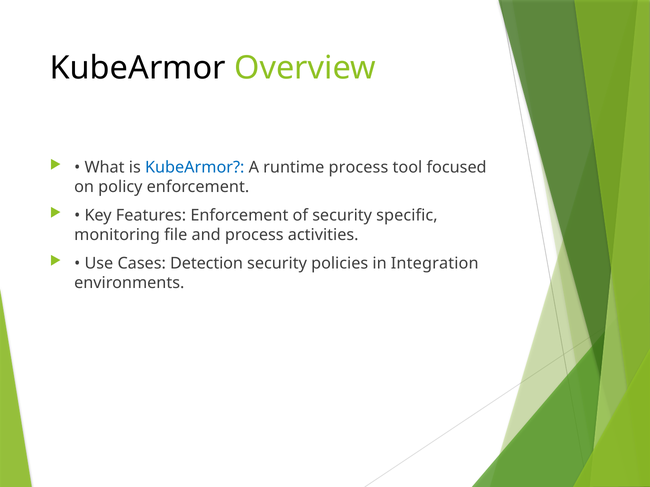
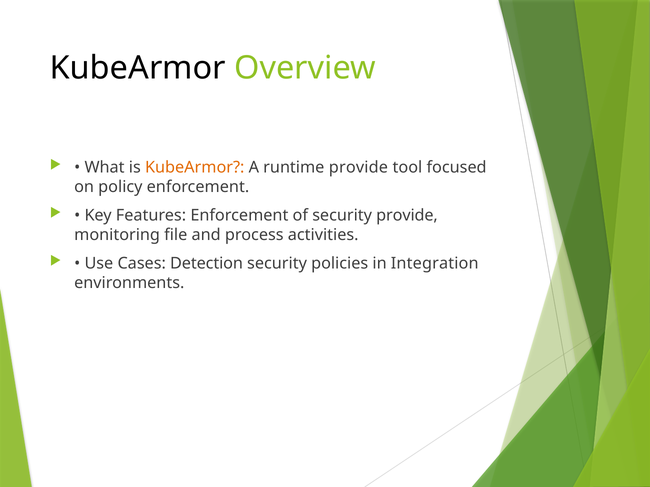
KubeArmor at (195, 168) colour: blue -> orange
runtime process: process -> provide
security specific: specific -> provide
